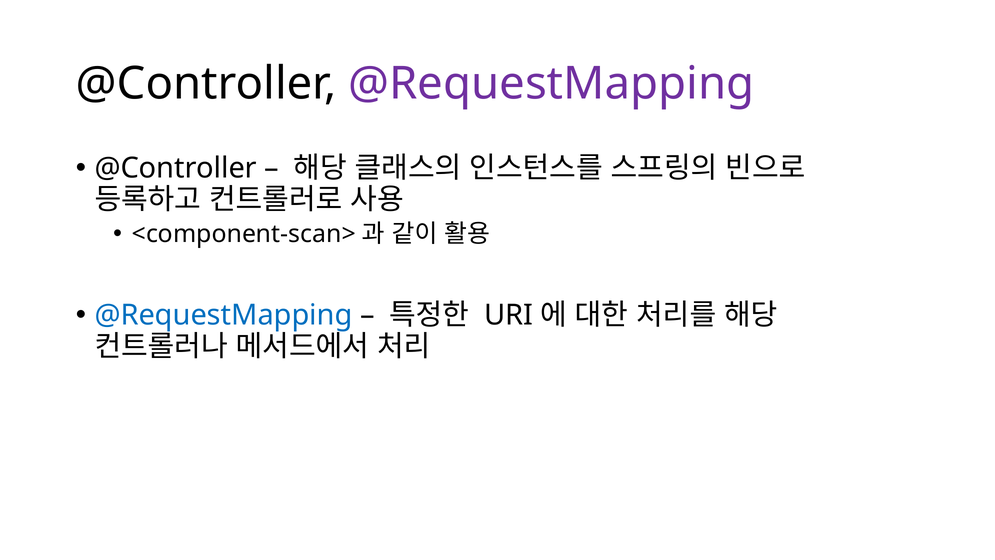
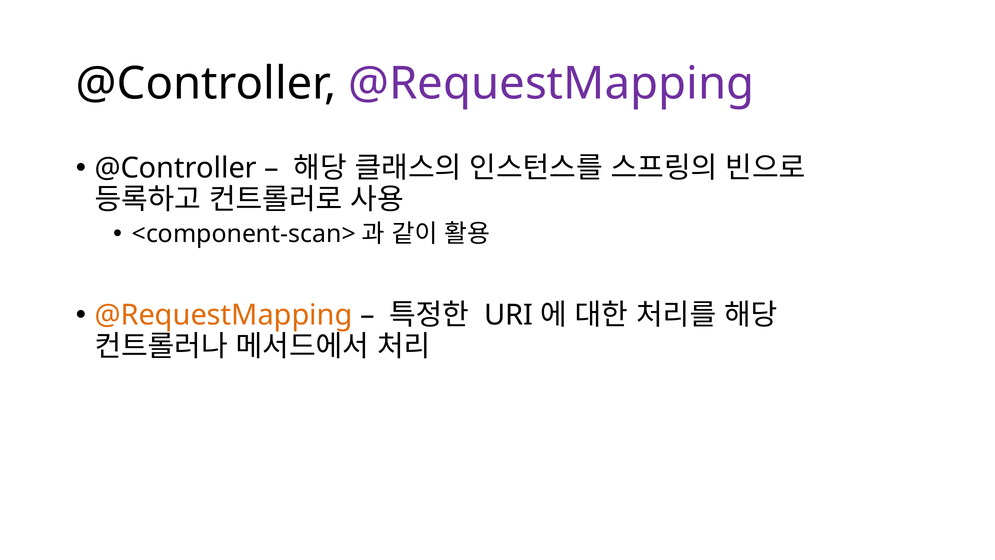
@RequestMapping at (224, 315) colour: blue -> orange
